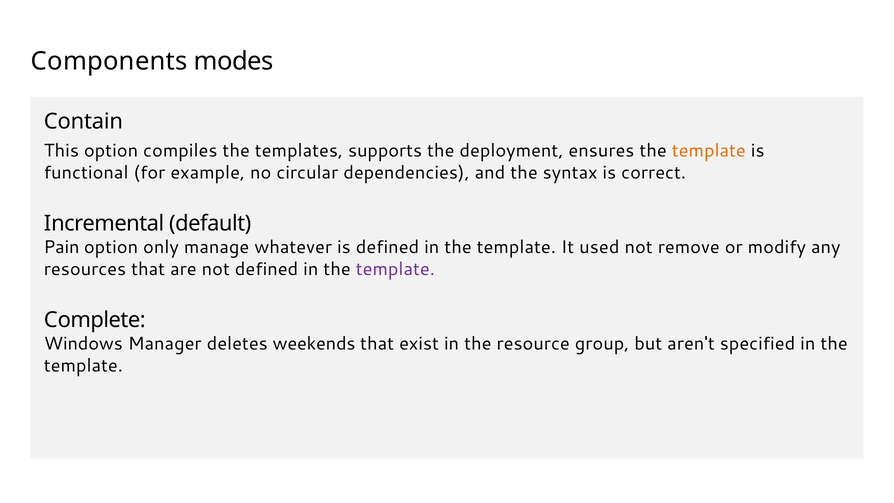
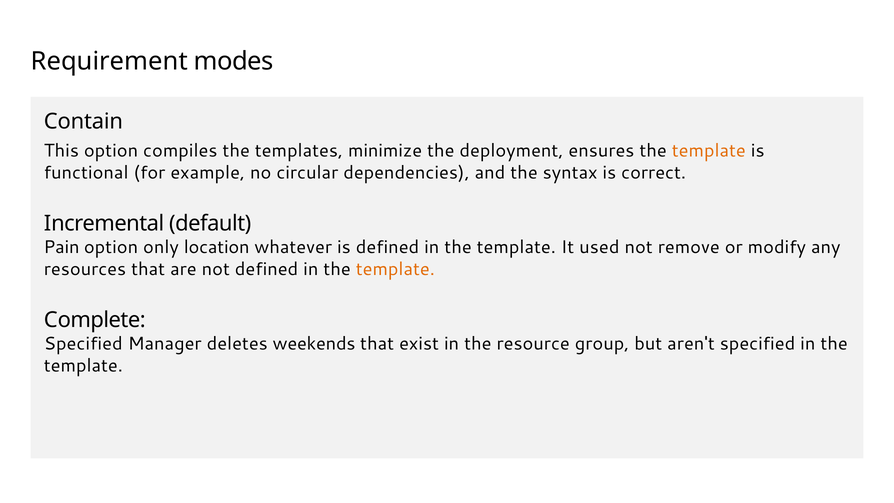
Components: Components -> Requirement
supports: supports -> minimize
manage: manage -> location
template at (395, 269) colour: purple -> orange
Windows at (83, 344): Windows -> Specified
